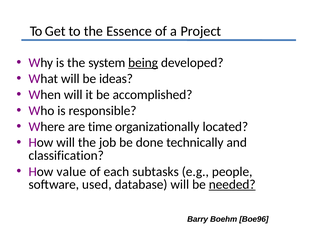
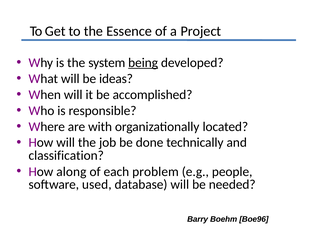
time: time -> with
value: value -> along
subtasks: subtasks -> problem
needed underline: present -> none
